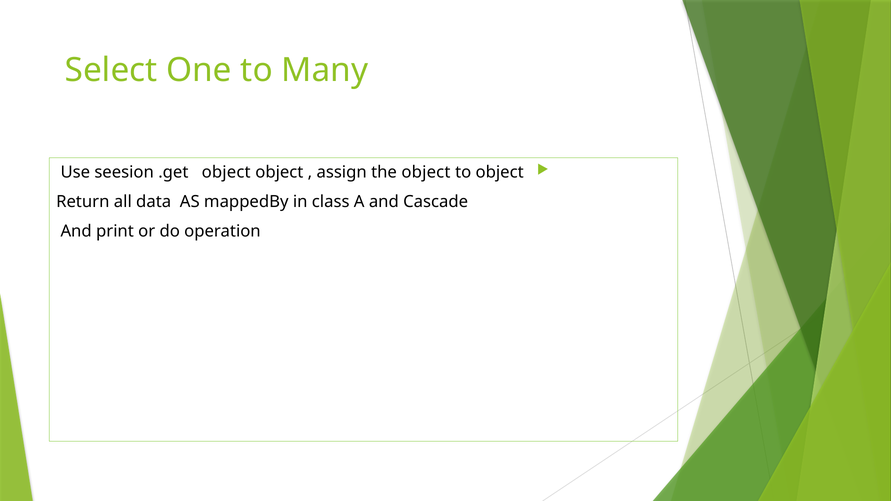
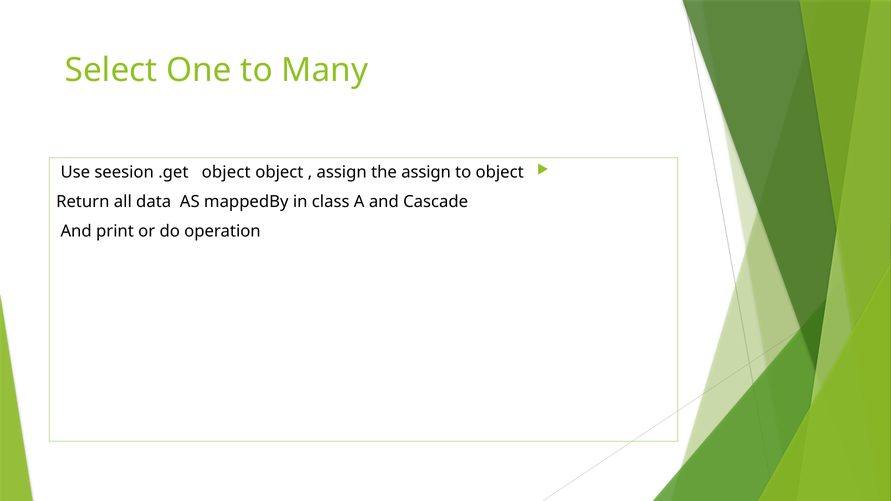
the object: object -> assign
